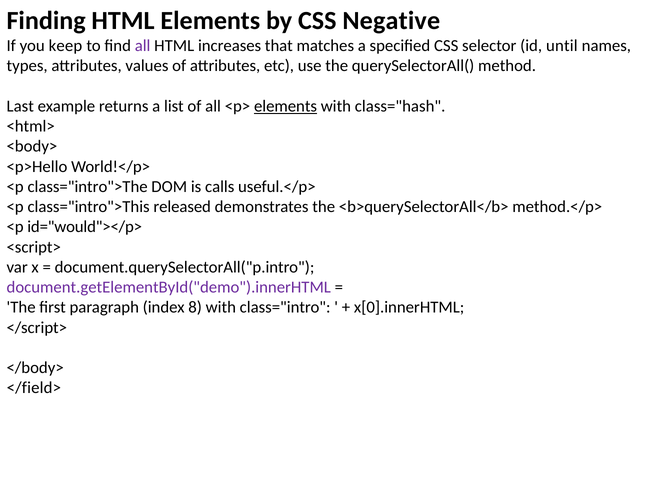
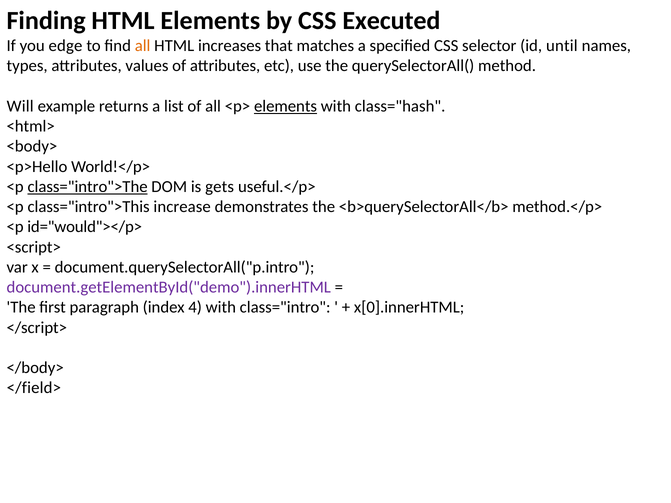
Negative: Negative -> Executed
keep: keep -> edge
all at (143, 46) colour: purple -> orange
Last: Last -> Will
class="intro">The underline: none -> present
calls: calls -> gets
released: released -> increase
8: 8 -> 4
